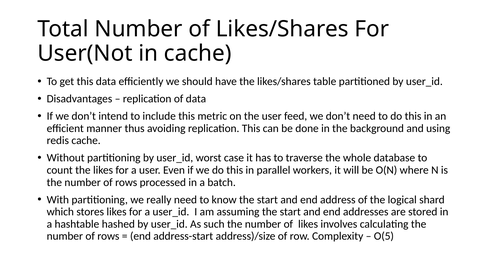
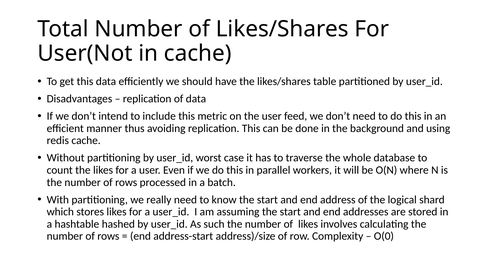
O(5: O(5 -> O(0
